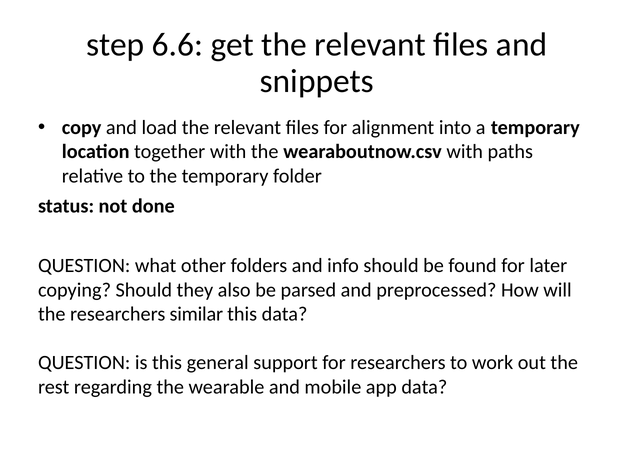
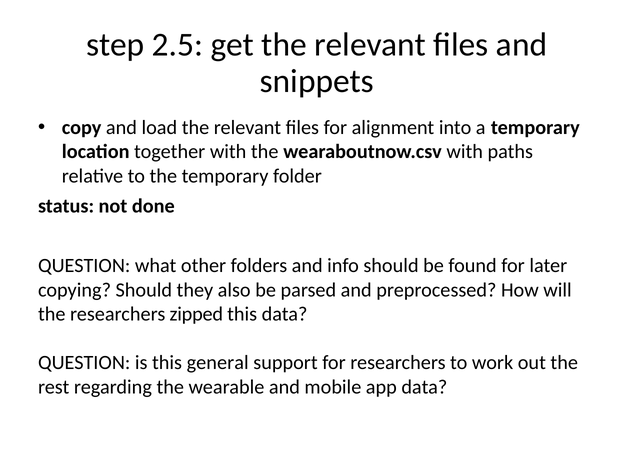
6.6: 6.6 -> 2.5
similar: similar -> zipped
